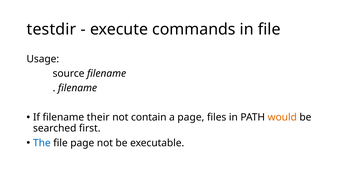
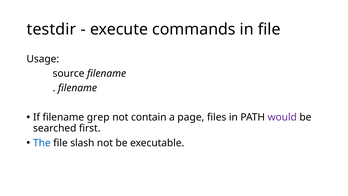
their: their -> grep
would colour: orange -> purple
file page: page -> slash
